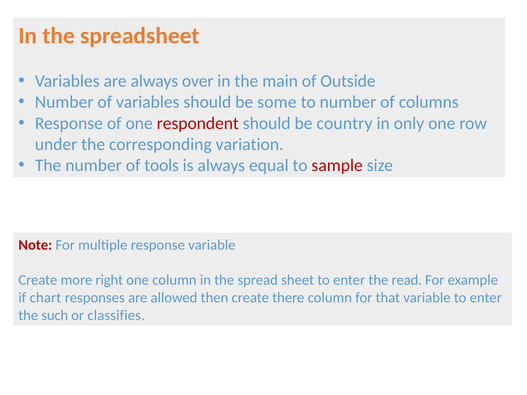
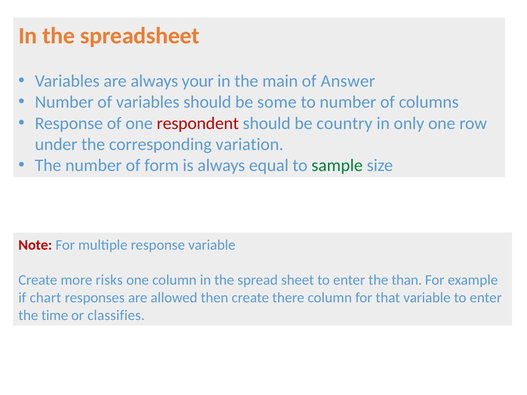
over: over -> your
Outside: Outside -> Answer
tools: tools -> form
sample colour: red -> green
right: right -> risks
read: read -> than
such: such -> time
